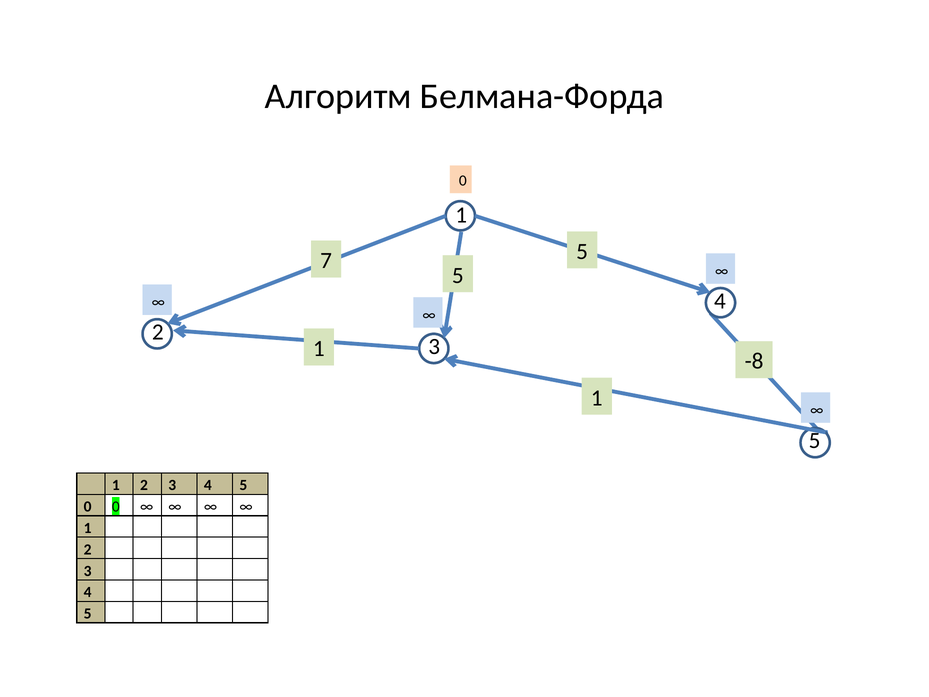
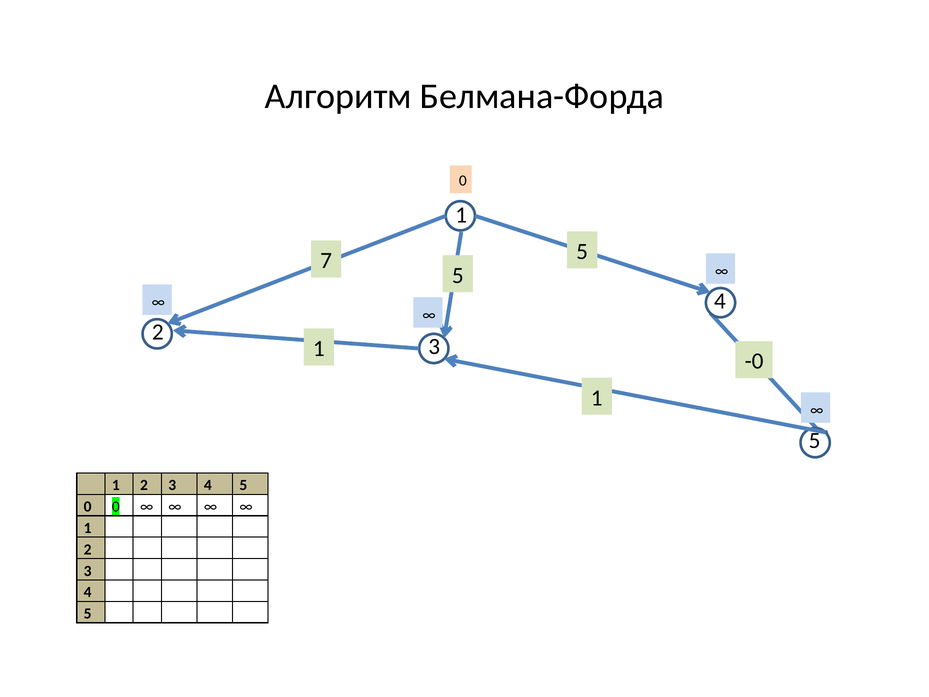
-8: -8 -> -0
